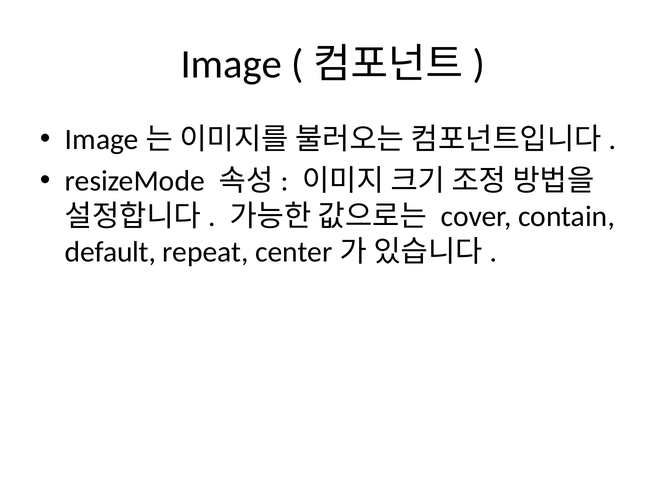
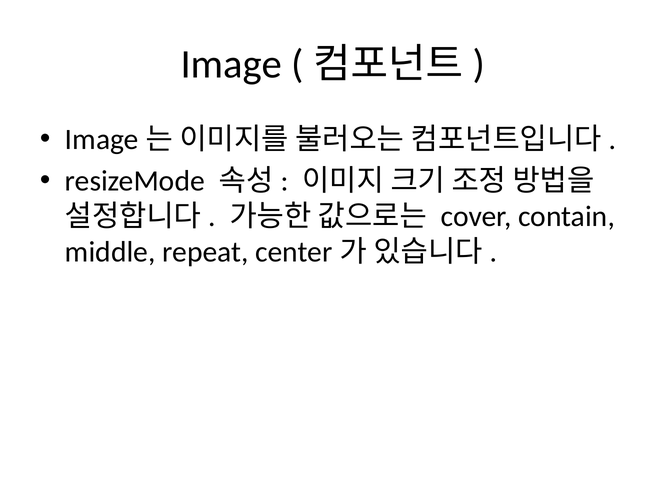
default: default -> middle
